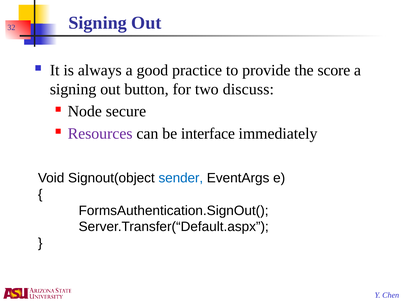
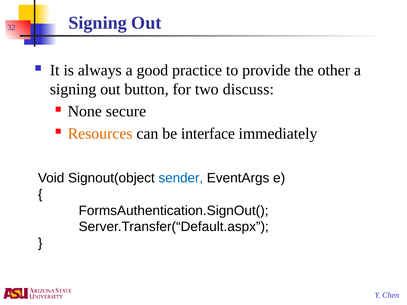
score: score -> other
Node: Node -> None
Resources colour: purple -> orange
